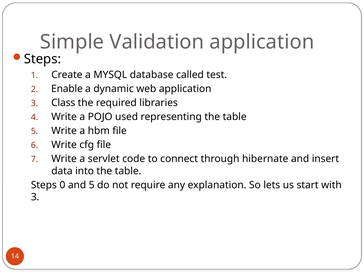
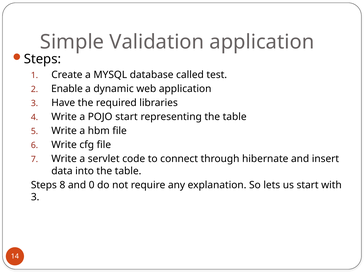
Class: Class -> Have
POJO used: used -> start
0: 0 -> 8
and 5: 5 -> 0
